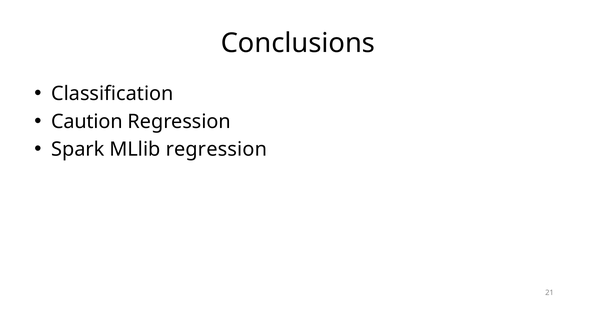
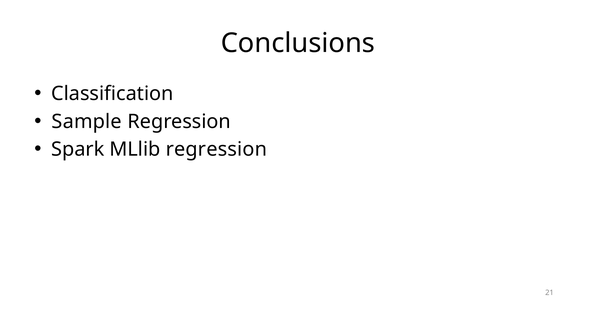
Caution: Caution -> Sample
